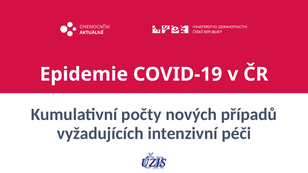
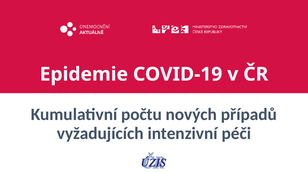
počty: počty -> počtu
